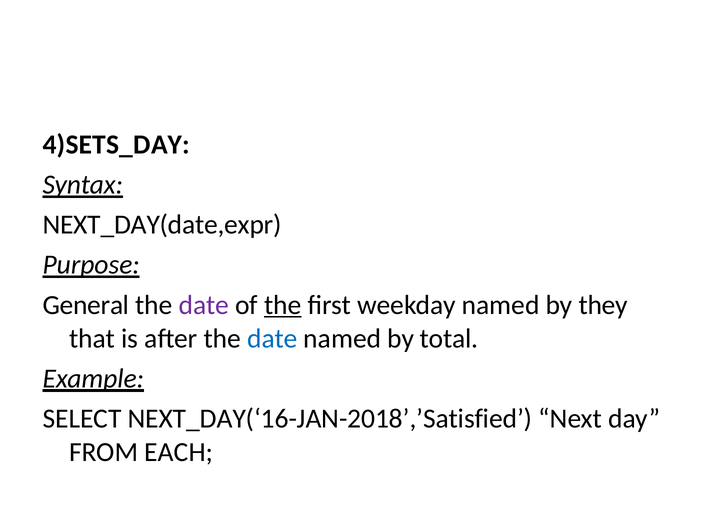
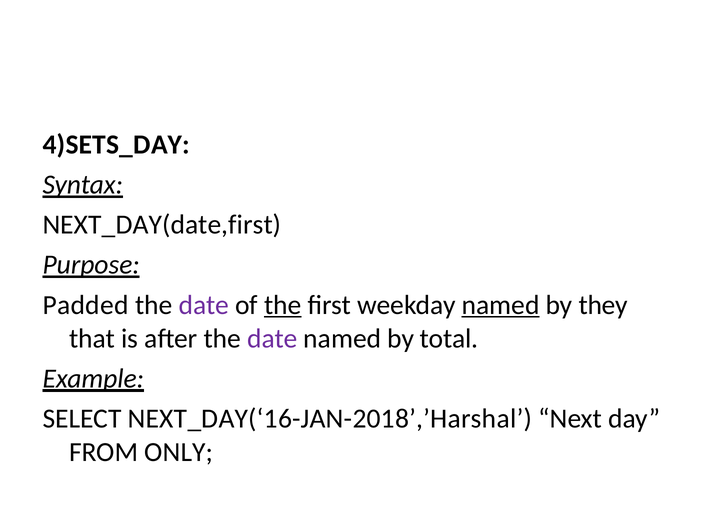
NEXT_DAY(date,expr: NEXT_DAY(date,expr -> NEXT_DAY(date,first
General: General -> Padded
named at (501, 305) underline: none -> present
date at (272, 338) colour: blue -> purple
NEXT_DAY(‘16-JAN-2018’,’Satisfied: NEXT_DAY(‘16-JAN-2018’,’Satisfied -> NEXT_DAY(‘16-JAN-2018’,’Harshal
EACH: EACH -> ONLY
